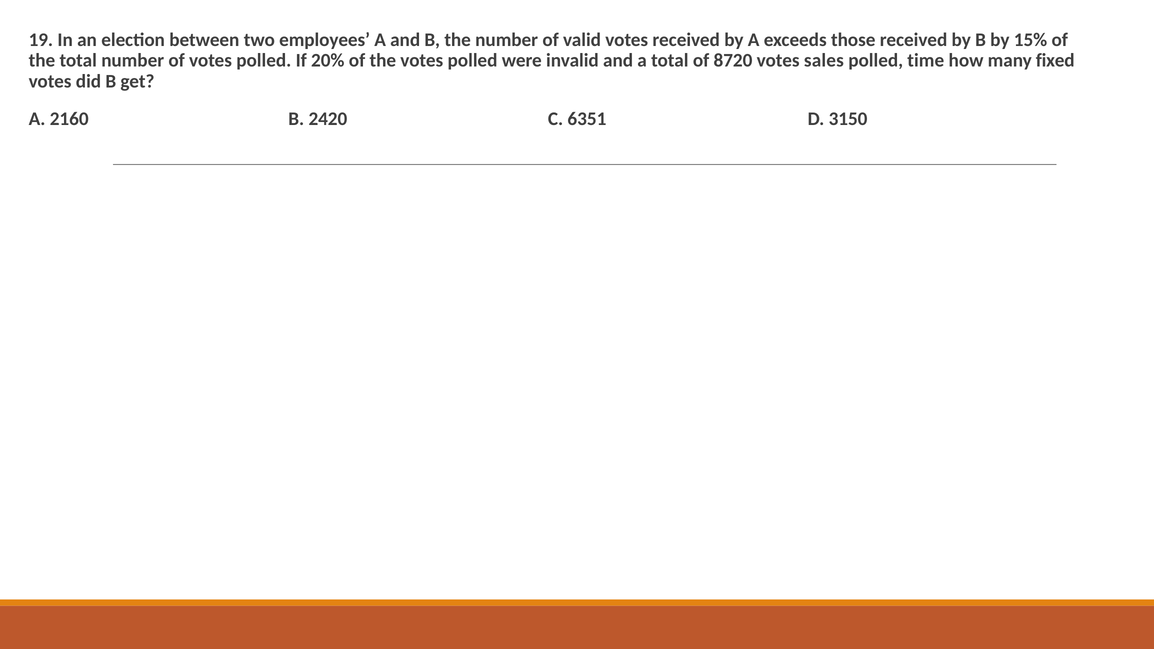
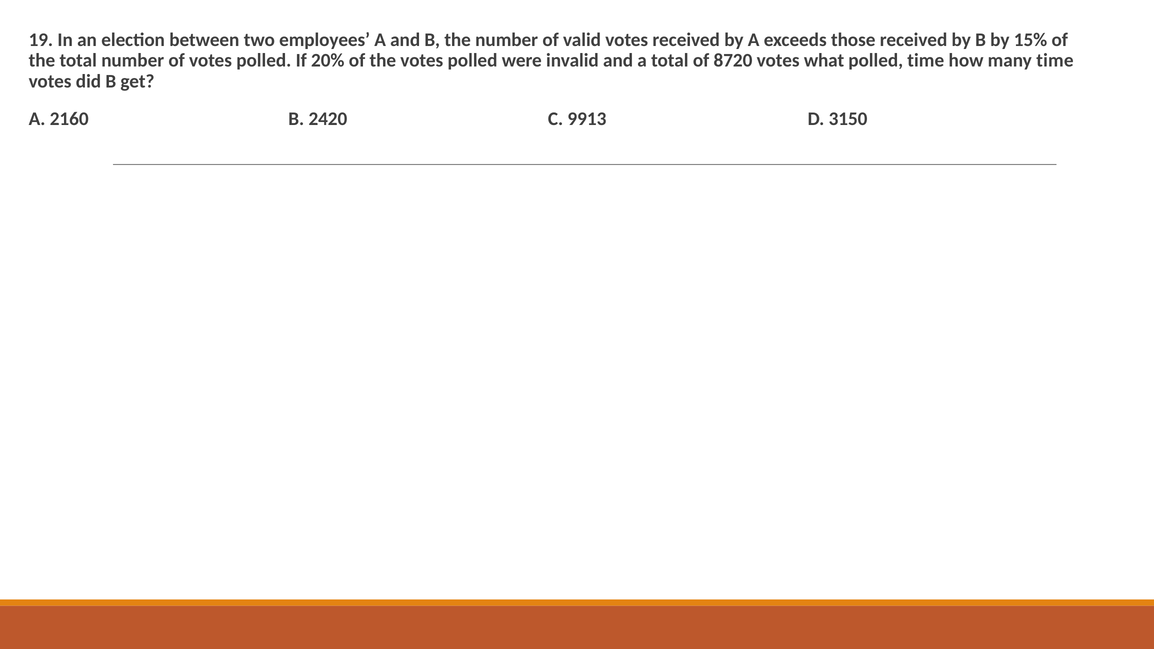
sales: sales -> what
many fixed: fixed -> time
6351: 6351 -> 9913
